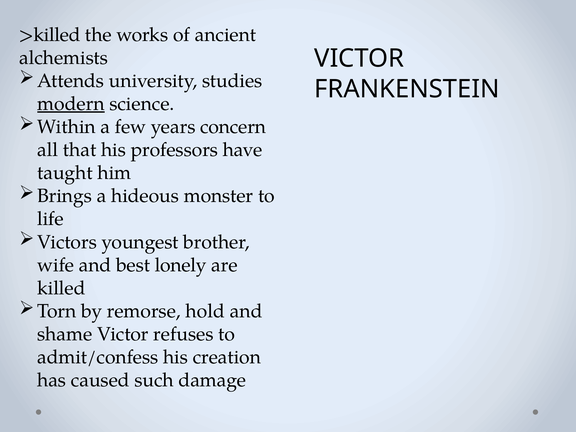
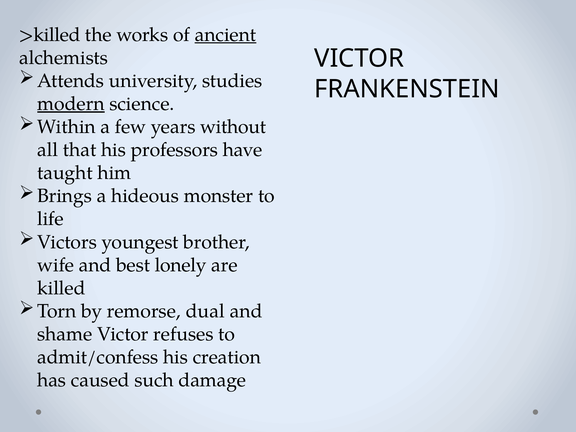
ancient underline: none -> present
concern: concern -> without
hold: hold -> dual
